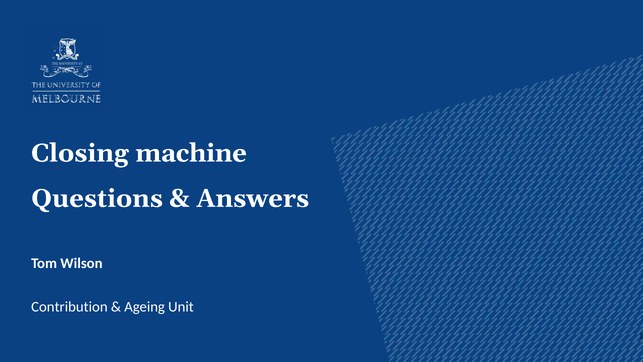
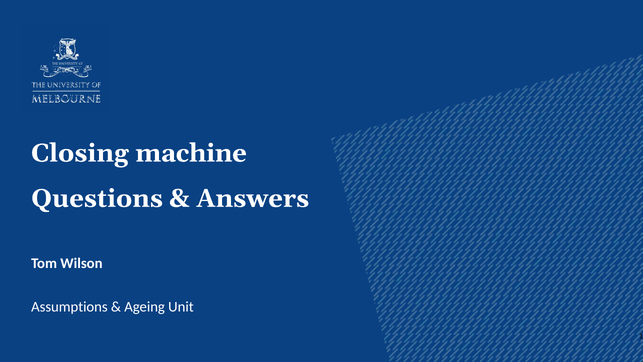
Contribution: Contribution -> Assumptions
